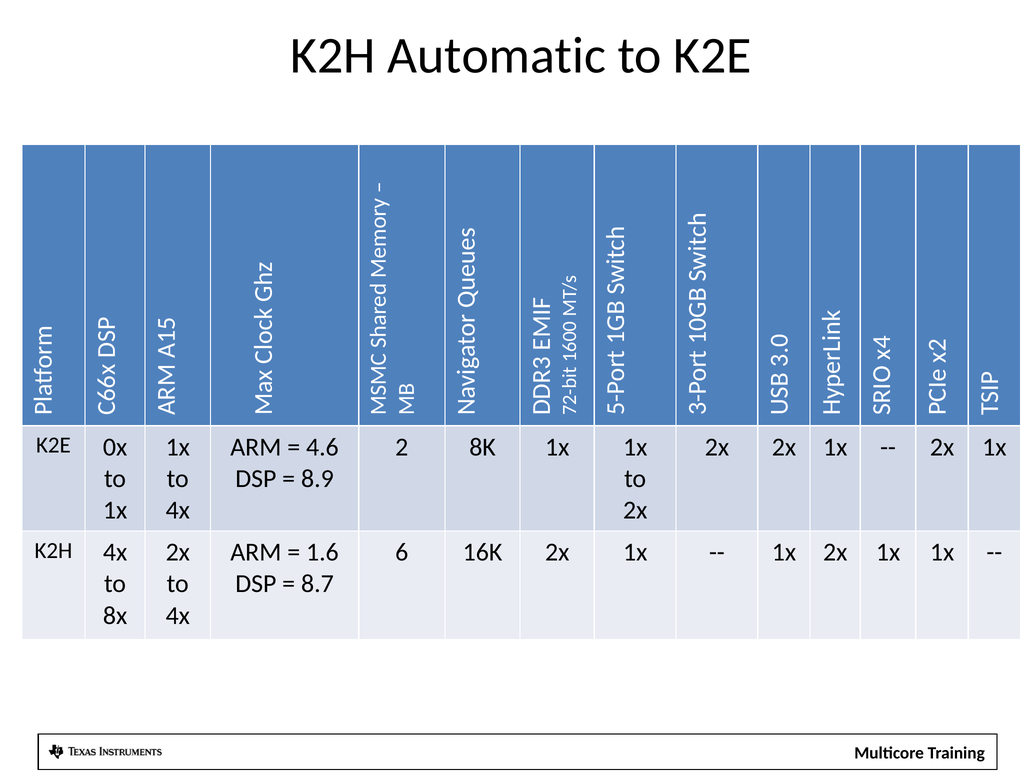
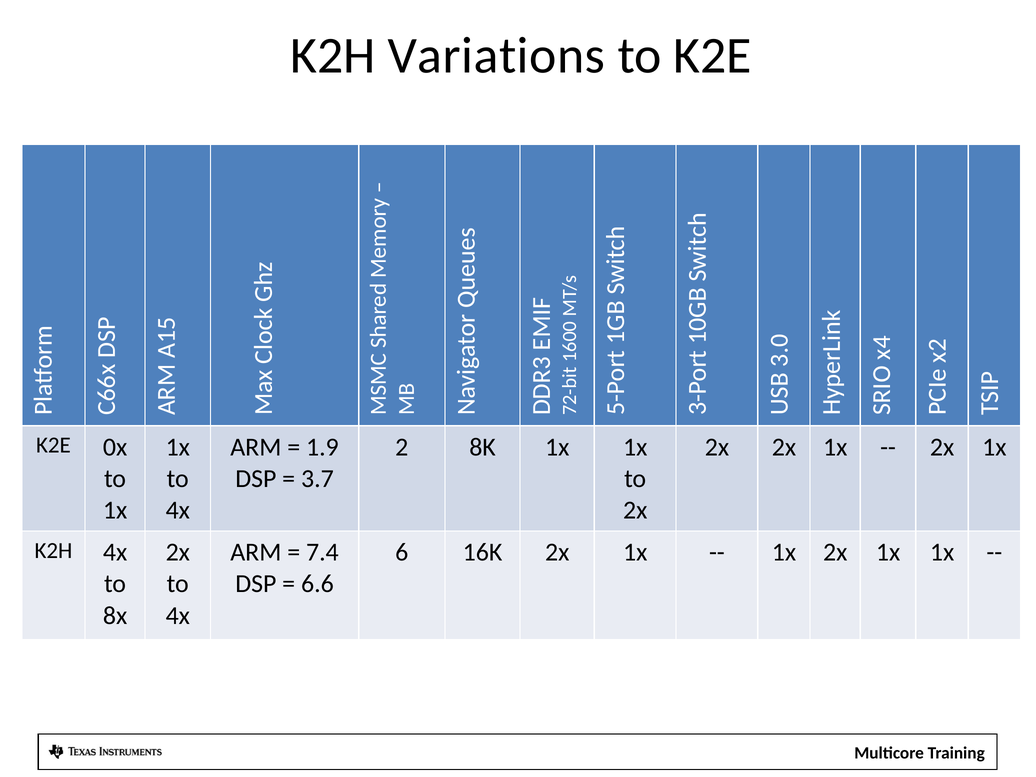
Automatic: Automatic -> Variations
4.6: 4.6 -> 1.9
8.9: 8.9 -> 3.7
1.6: 1.6 -> 7.4
8.7: 8.7 -> 6.6
